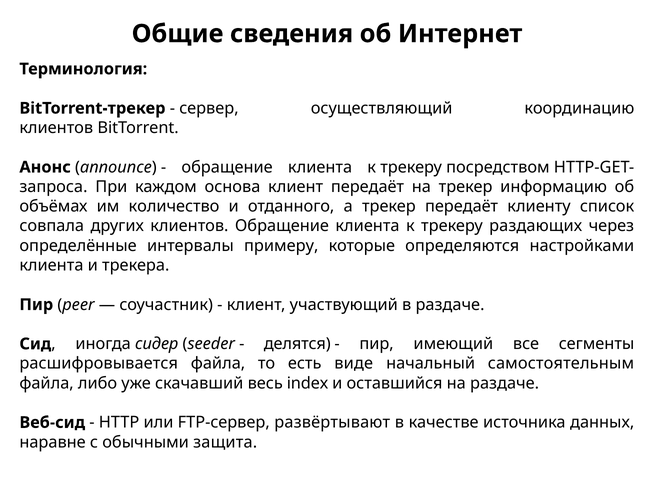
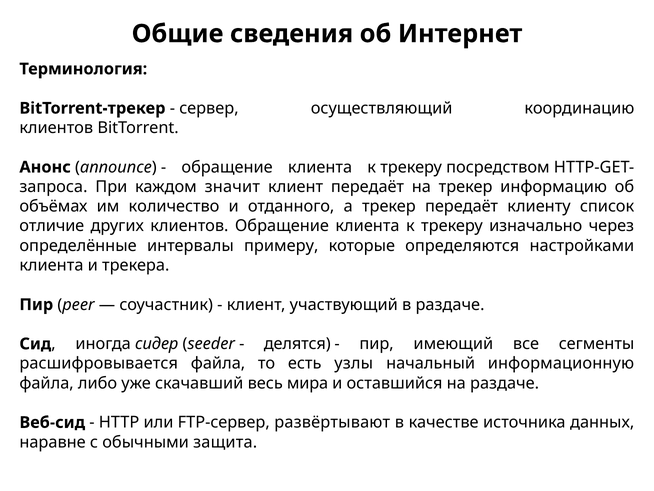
основа: основа -> значит
совпала: совпала -> отличие
раздающих: раздающих -> изначально
виде: виде -> узлы
самостоятельным: самостоятельным -> информационную
index: index -> мира
